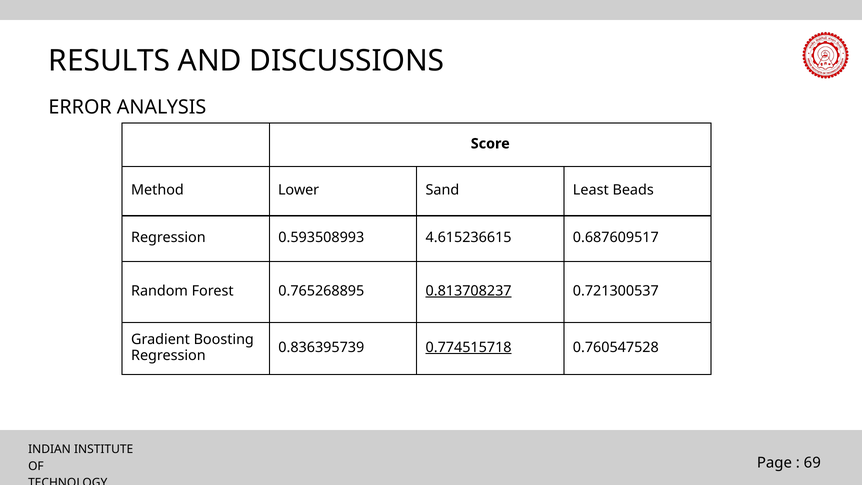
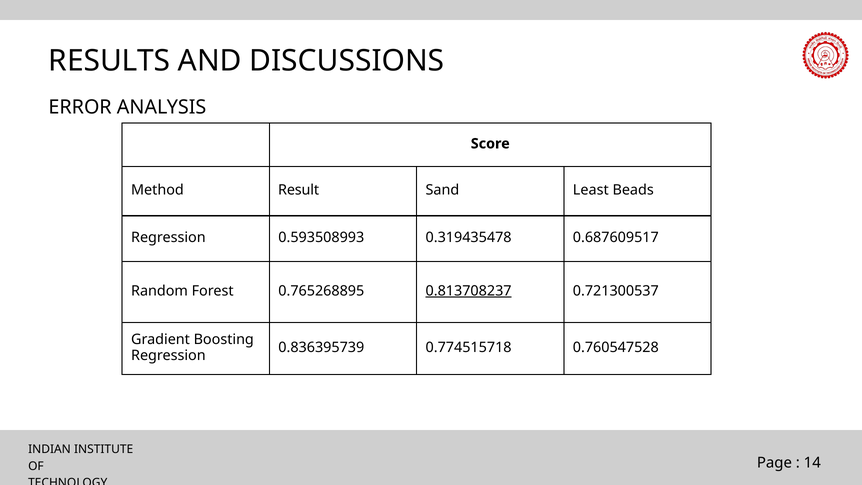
Lower: Lower -> Result
4.615236615: 4.615236615 -> 0.319435478
0.774515718 underline: present -> none
69: 69 -> 14
